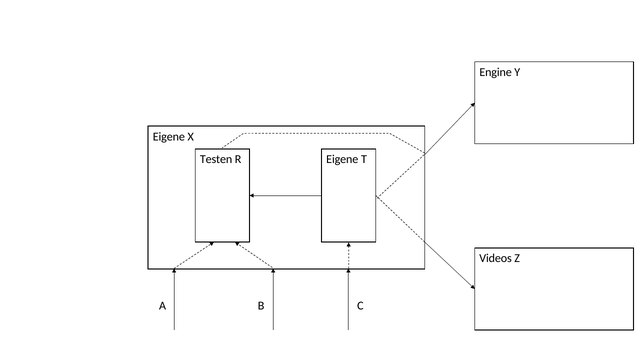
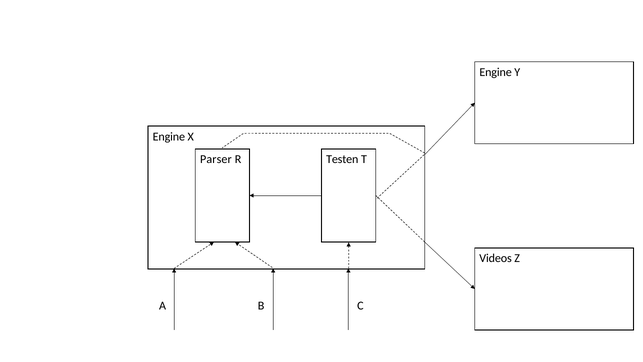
Eigene at (169, 136): Eigene -> Engine
Testen: Testen -> Parser
R Eigene: Eigene -> Testen
